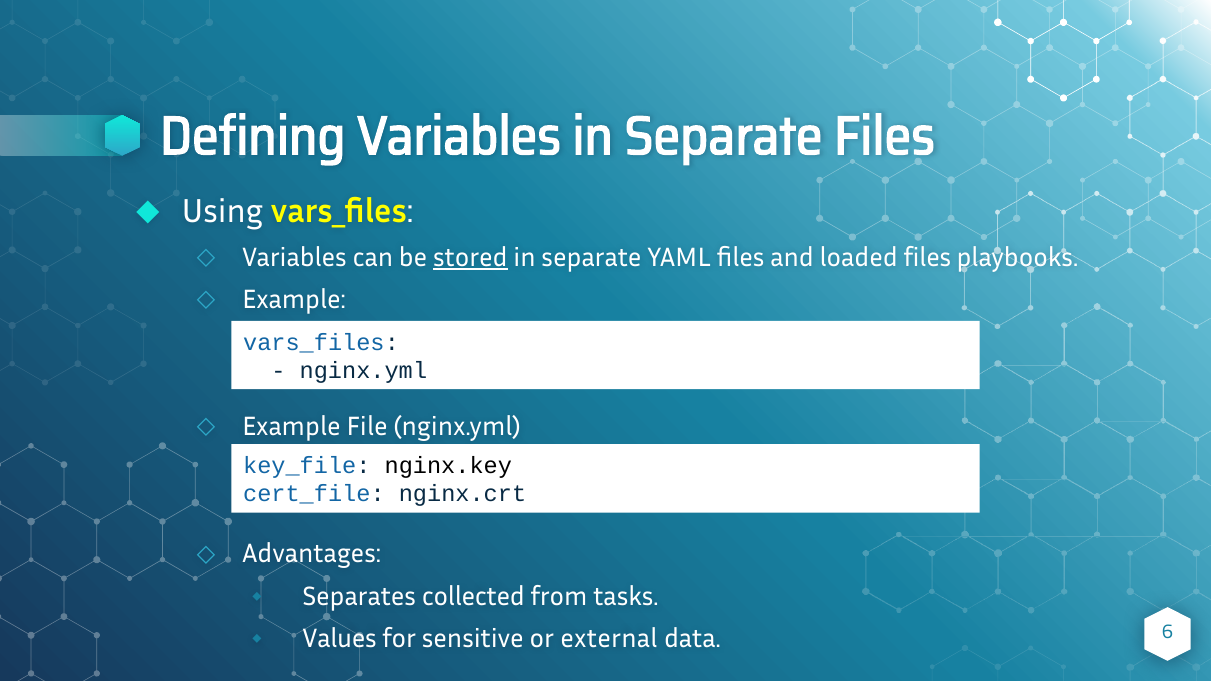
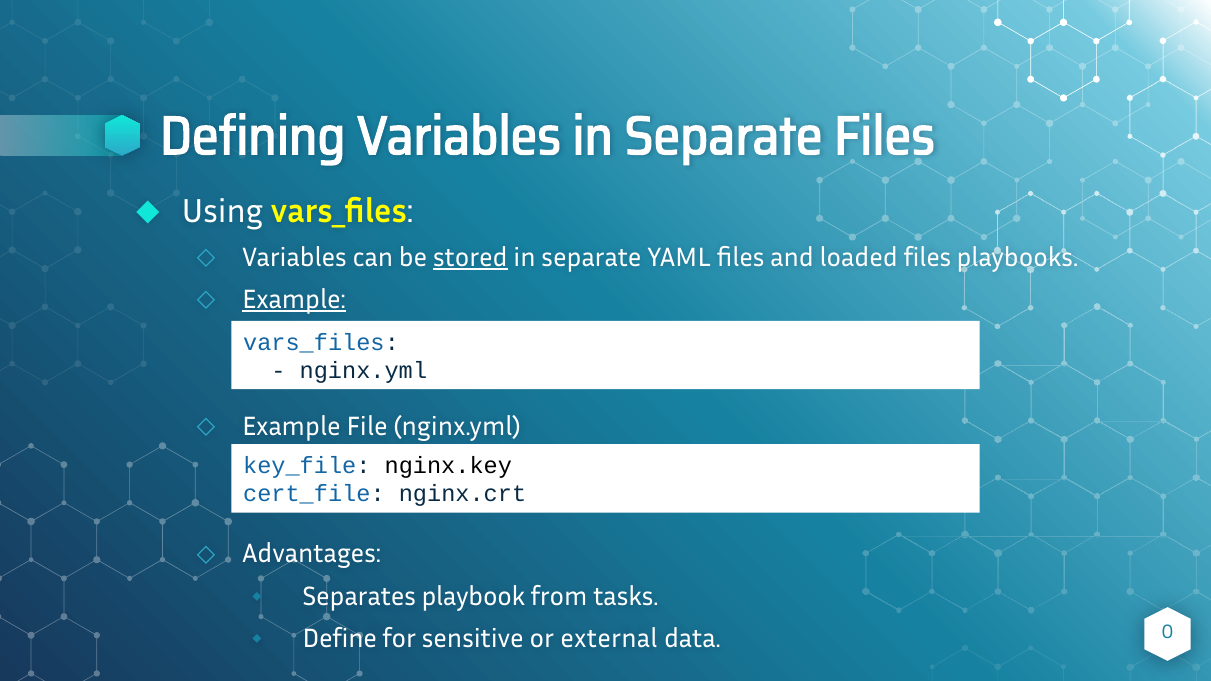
Example at (294, 300) underline: none -> present
collected: collected -> playbook
Values: Values -> Define
6: 6 -> 0
